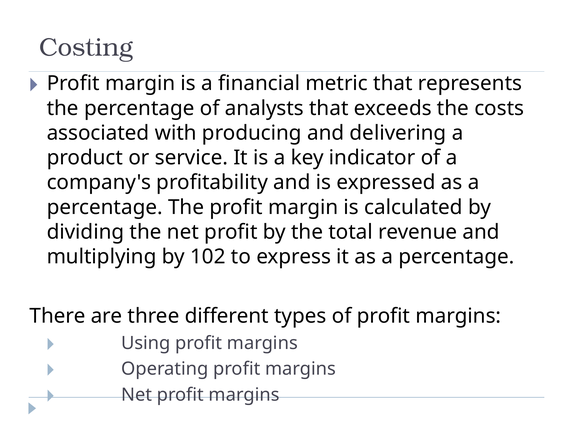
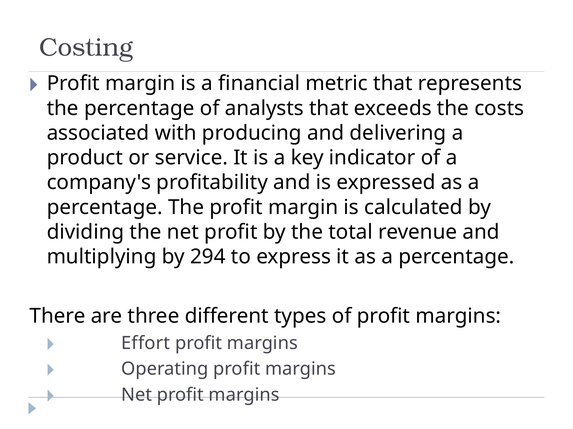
102: 102 -> 294
Using: Using -> Effort
